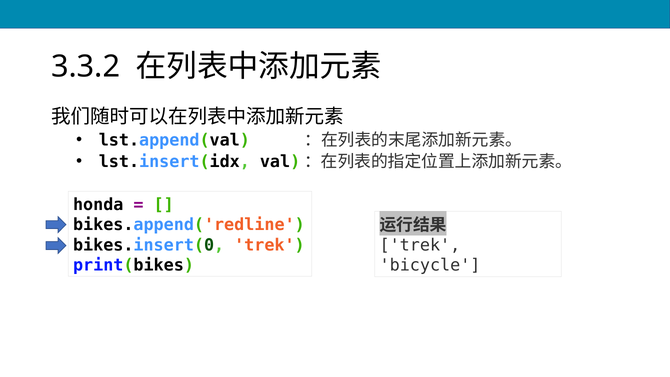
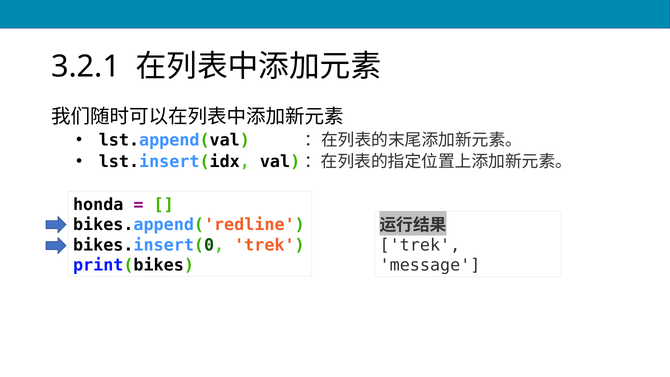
3.3.2: 3.3.2 -> 3.2.1
bicycle: bicycle -> message
